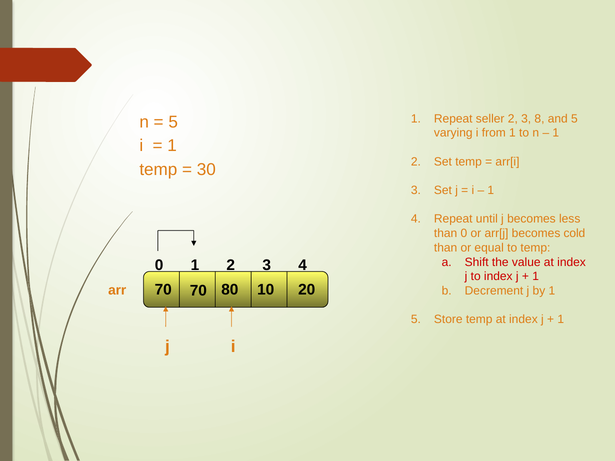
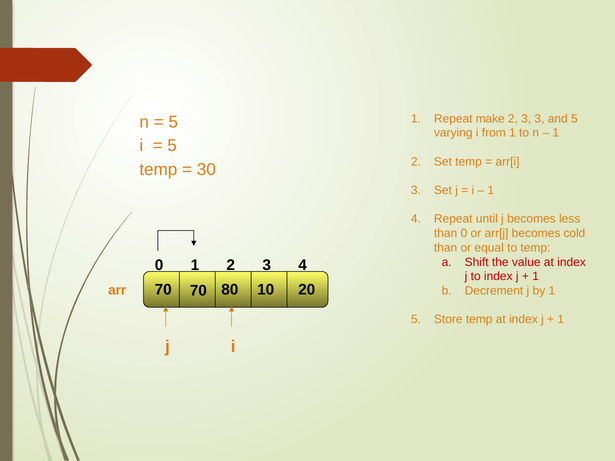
seller: seller -> make
3 8: 8 -> 3
1 at (172, 146): 1 -> 5
